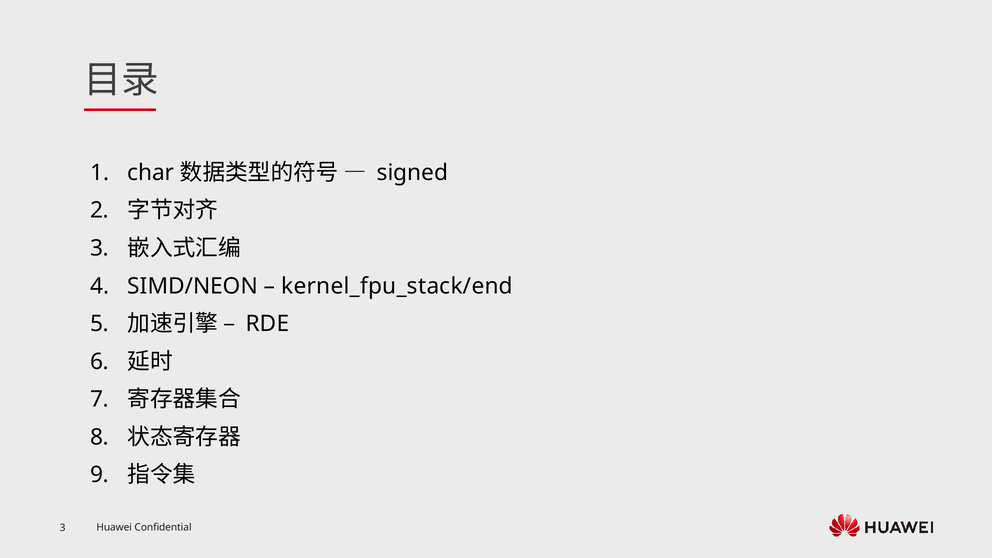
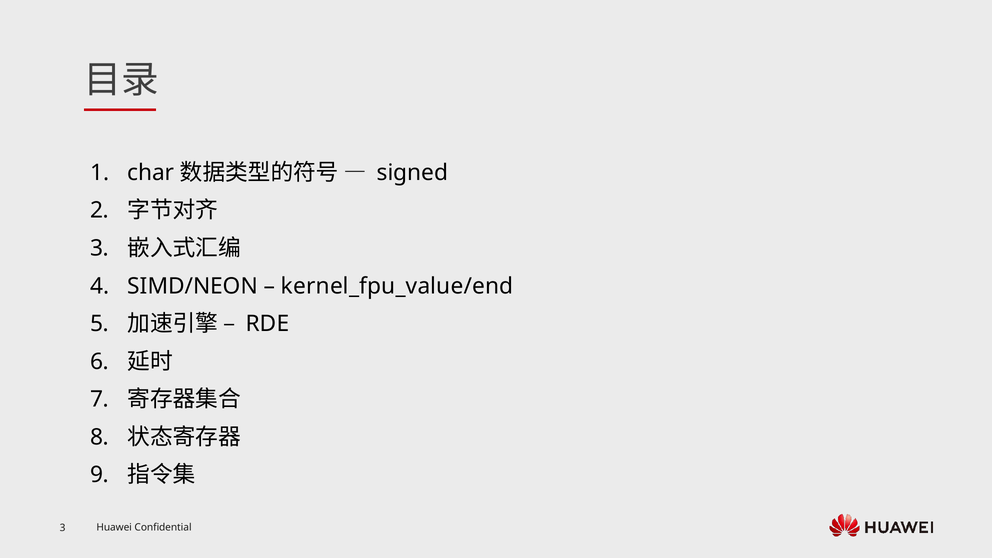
kernel_fpu_stack/end: kernel_fpu_stack/end -> kernel_fpu_value/end
